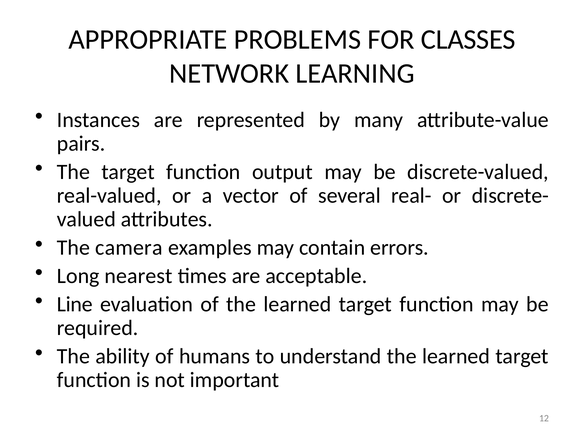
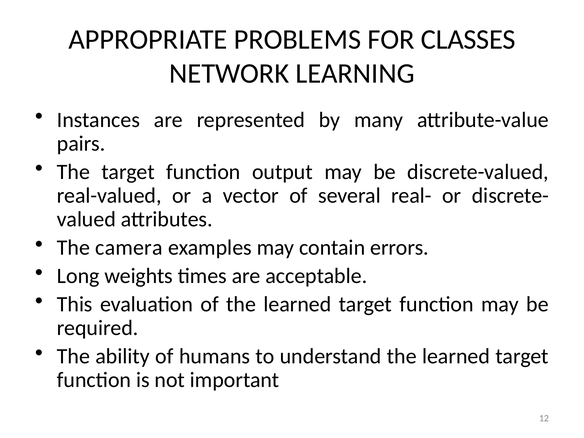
nearest: nearest -> weights
Line: Line -> This
